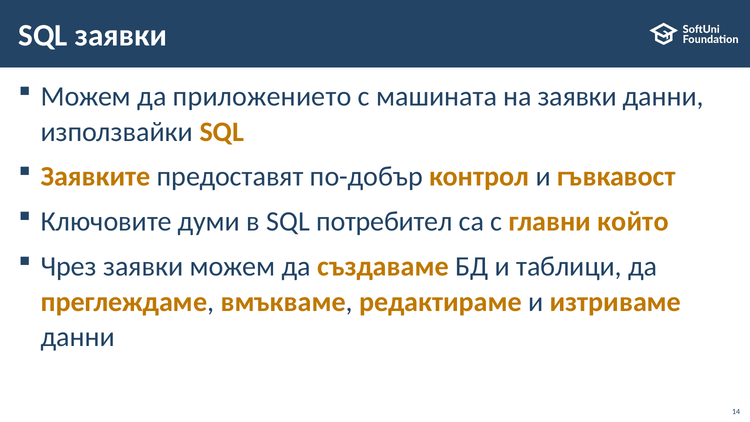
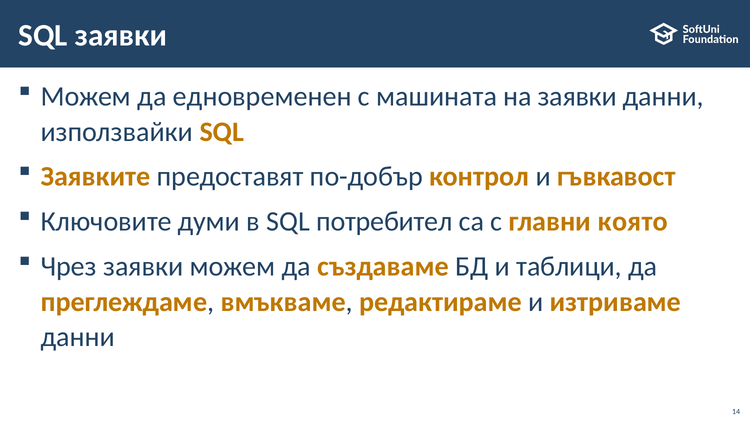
приложението: приложението -> едновременен
който: който -> която
